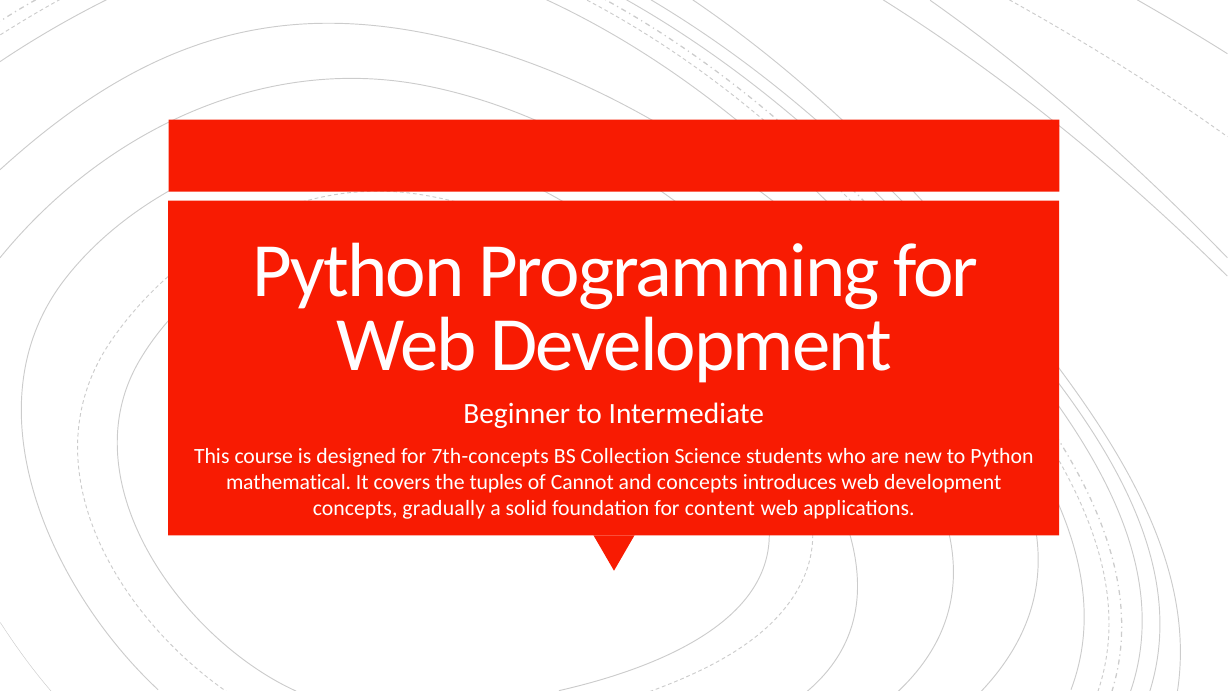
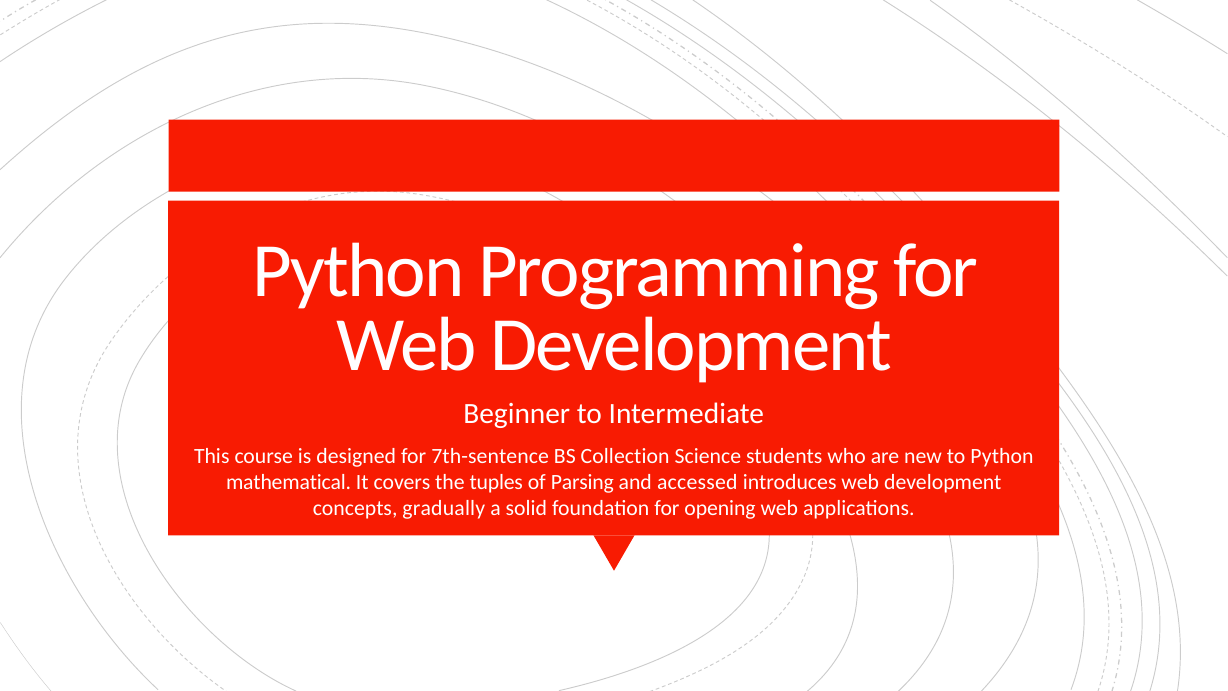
7th-concepts: 7th-concepts -> 7th-sentence
Cannot: Cannot -> Parsing
and concepts: concepts -> accessed
content: content -> opening
